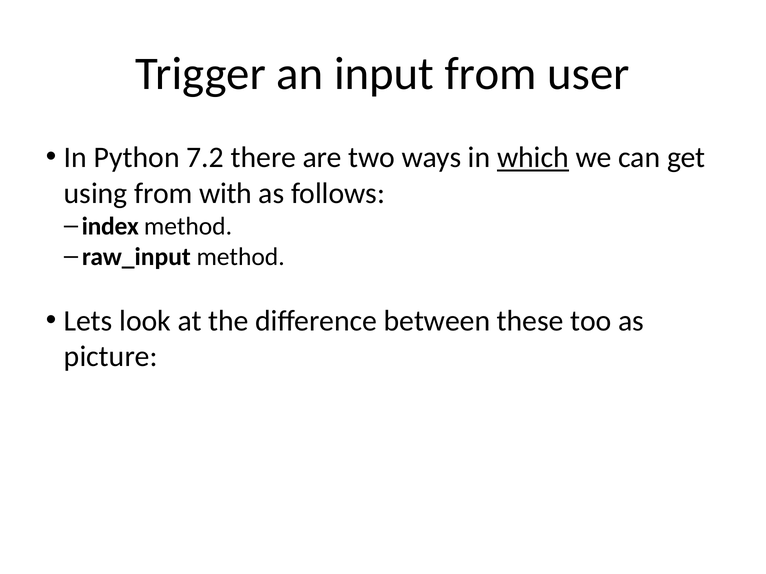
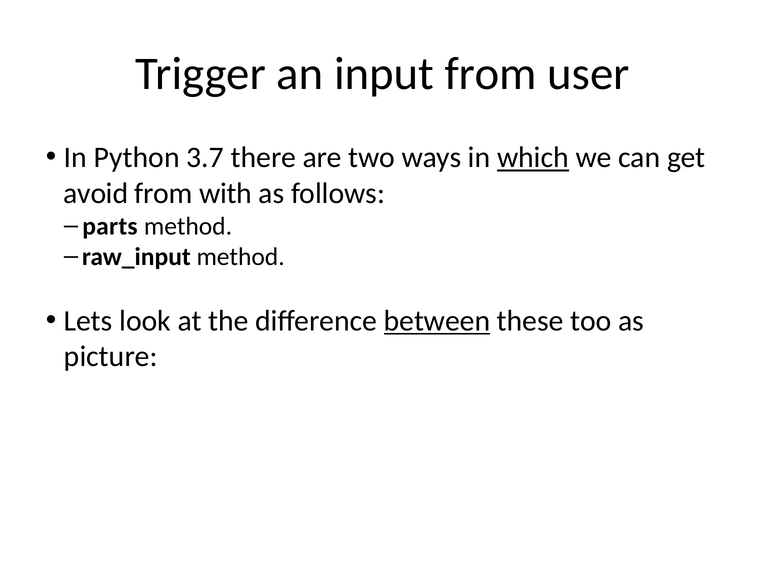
7.2: 7.2 -> 3.7
using: using -> avoid
index: index -> parts
between underline: none -> present
